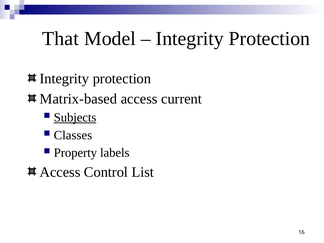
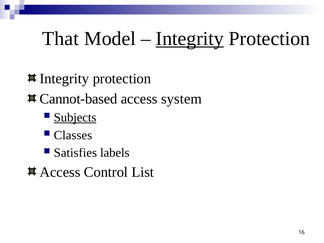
Integrity at (190, 38) underline: none -> present
Matrix-based: Matrix-based -> Cannot-based
current: current -> system
Property: Property -> Satisfies
